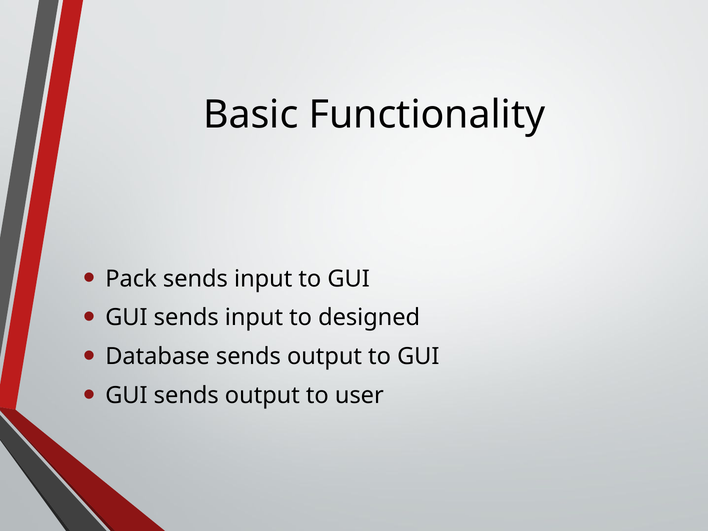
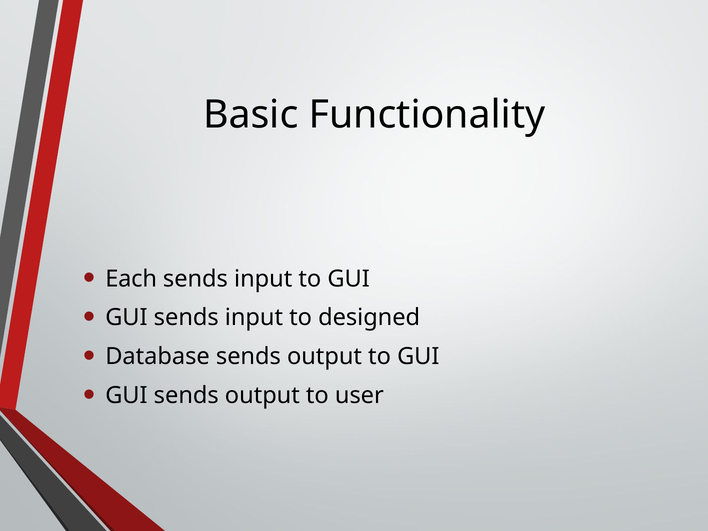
Pack: Pack -> Each
